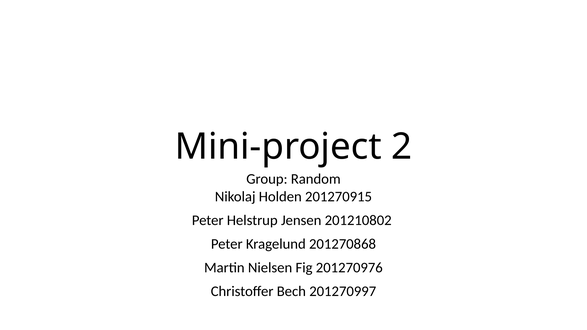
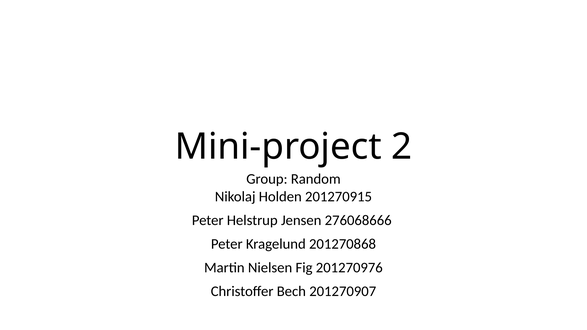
201210802: 201210802 -> 276068666
201270997: 201270997 -> 201270907
